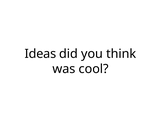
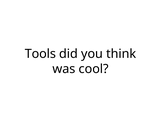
Ideas: Ideas -> Tools
